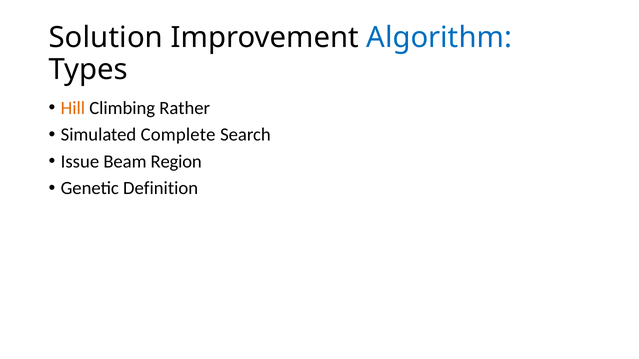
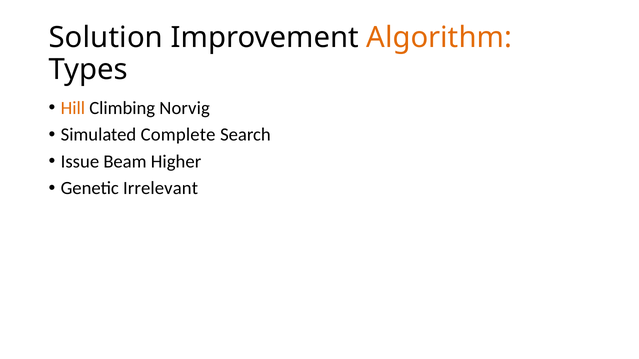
Algorithm colour: blue -> orange
Rather: Rather -> Norvig
Region: Region -> Higher
Definition: Definition -> Irrelevant
